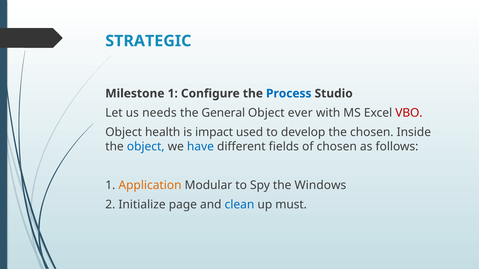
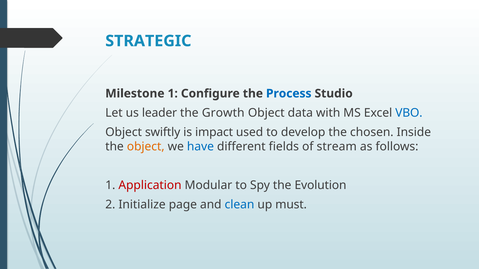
needs: needs -> leader
General: General -> Growth
ever: ever -> data
VBO colour: red -> blue
health: health -> swiftly
object at (146, 147) colour: blue -> orange
of chosen: chosen -> stream
Application colour: orange -> red
Windows: Windows -> Evolution
